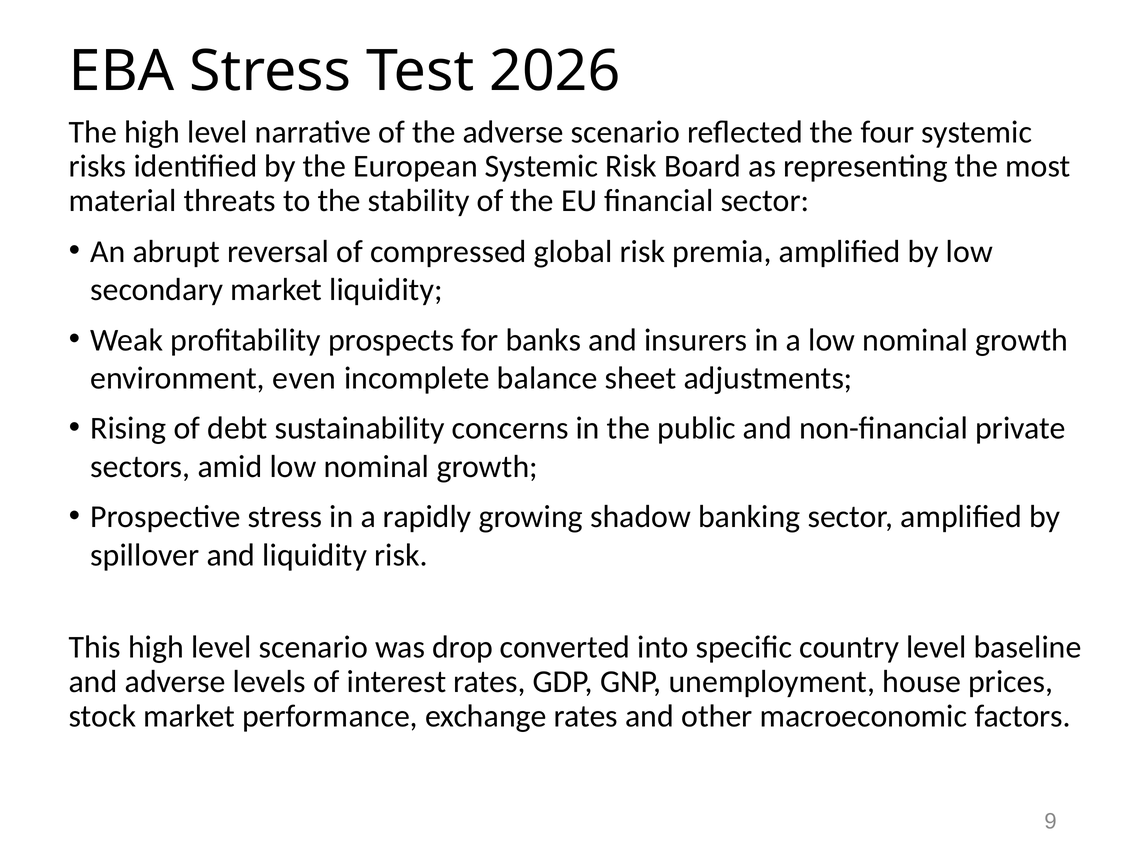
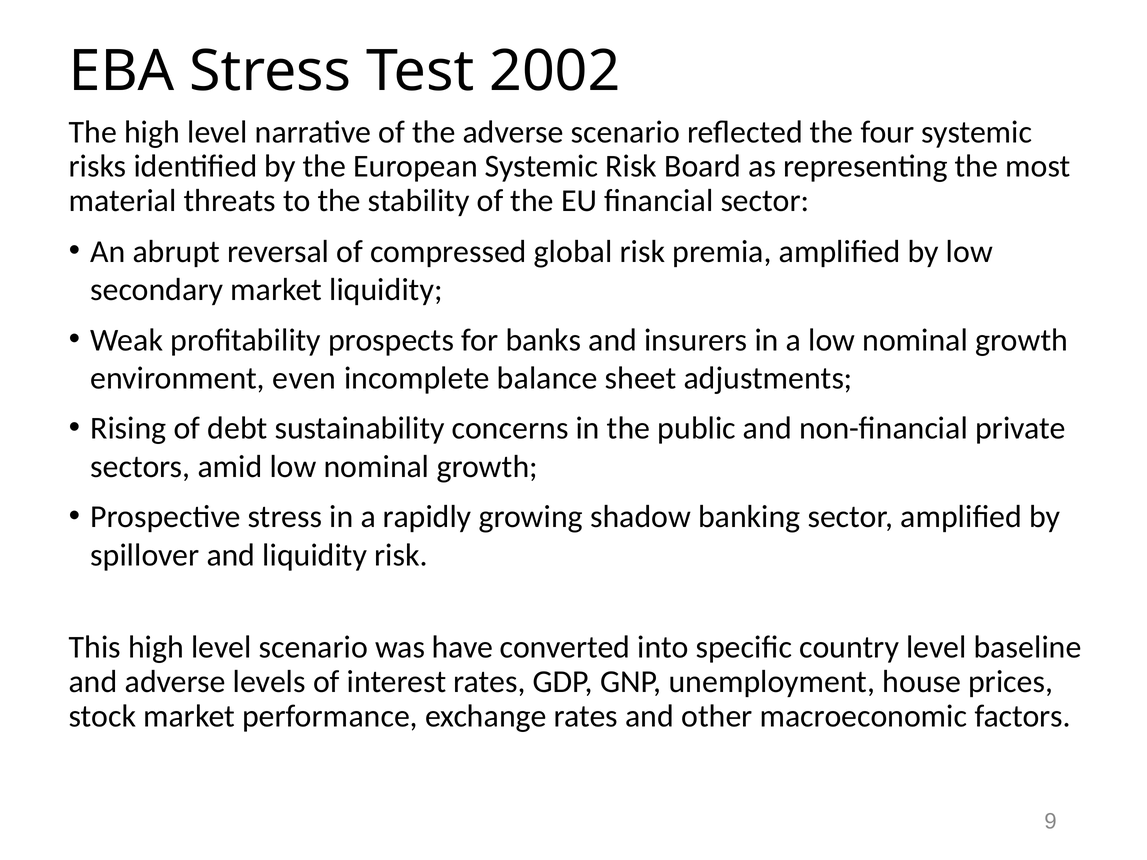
2026: 2026 -> 2002
drop: drop -> have
